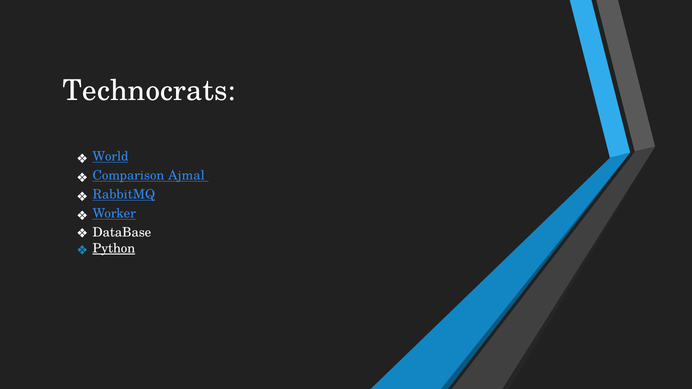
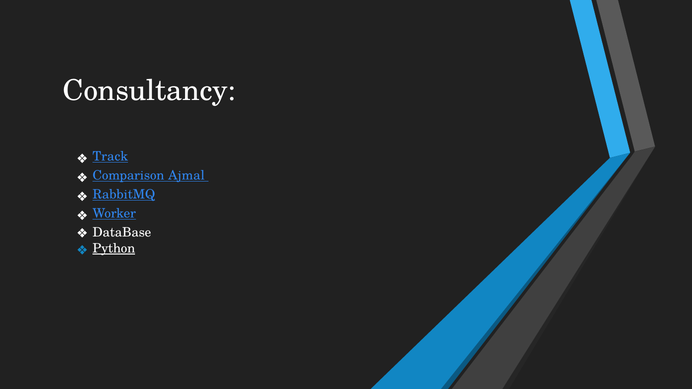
Technocrats: Technocrats -> Consultancy
World: World -> Track
